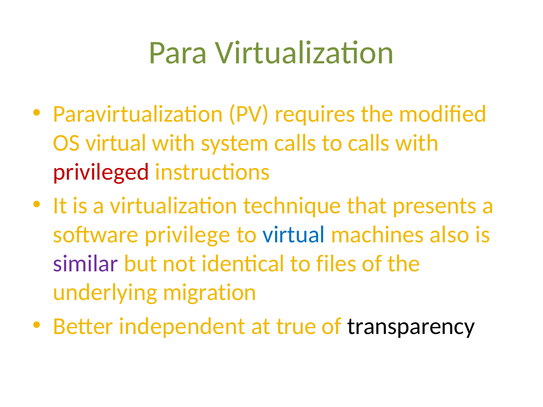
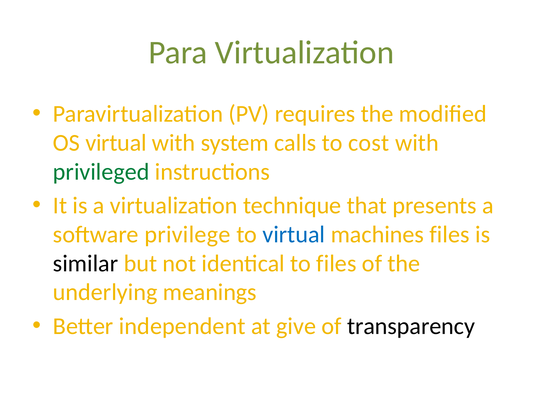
to calls: calls -> cost
privileged colour: red -> green
machines also: also -> files
similar colour: purple -> black
migration: migration -> meanings
true: true -> give
